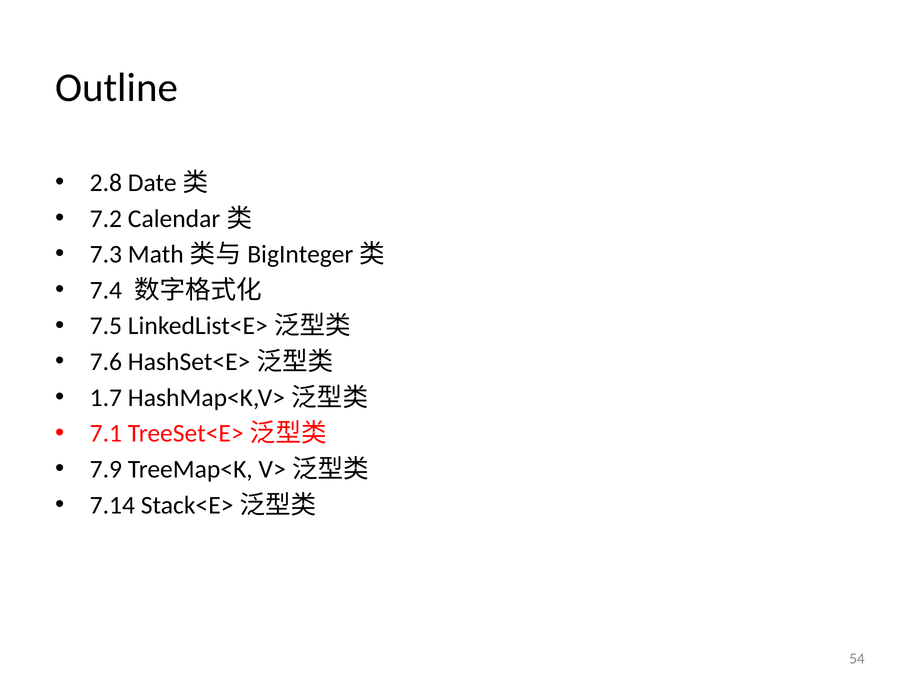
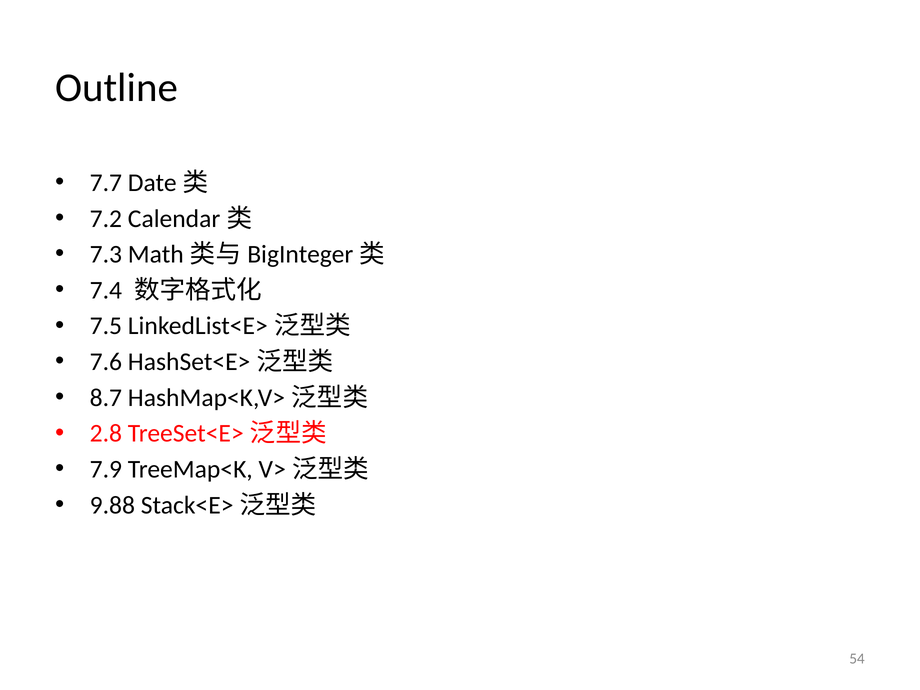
2.8: 2.8 -> 7.7
1.7: 1.7 -> 8.7
7.1: 7.1 -> 2.8
7.14: 7.14 -> 9.88
